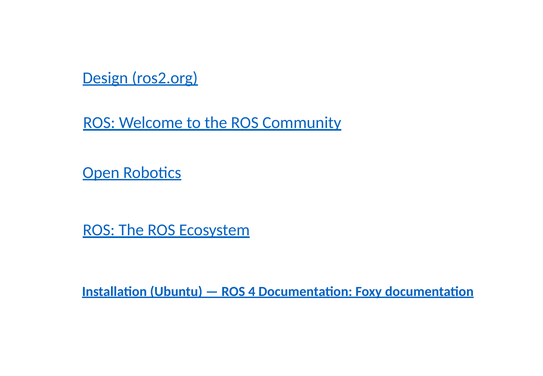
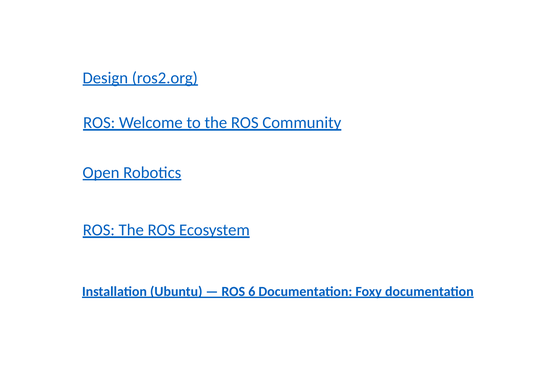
4: 4 -> 6
